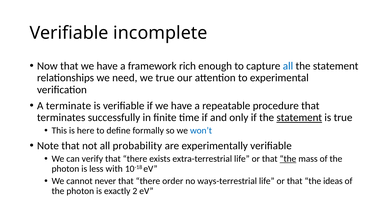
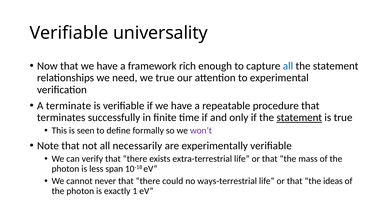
incomplete: incomplete -> universality
here: here -> seen
won’t colour: blue -> purple
probability: probability -> necessarily
the at (288, 158) underline: present -> none
with: with -> span
order: order -> could
2: 2 -> 1
